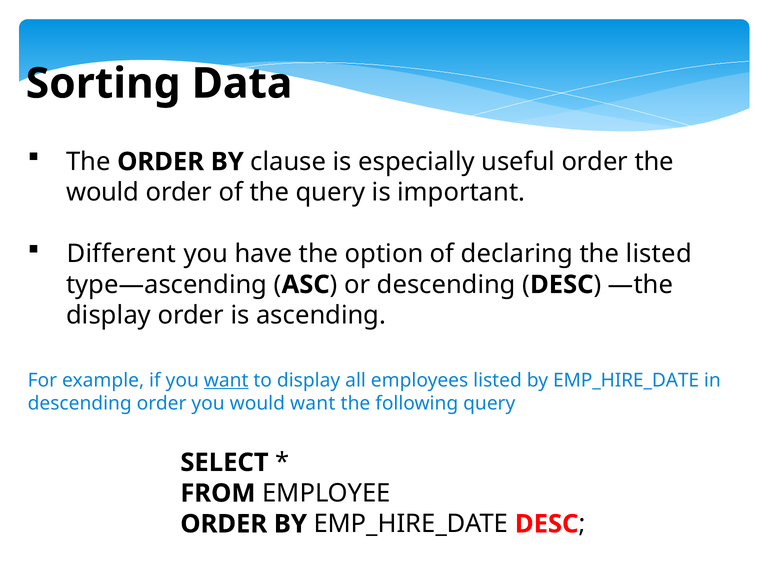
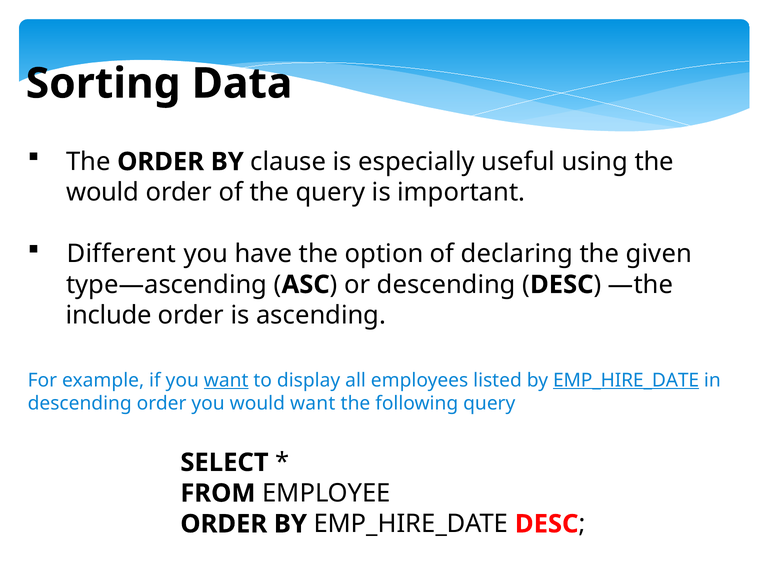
useful order: order -> using
the listed: listed -> given
display at (109, 315): display -> include
EMP_HIRE_DATE at (626, 380) underline: none -> present
